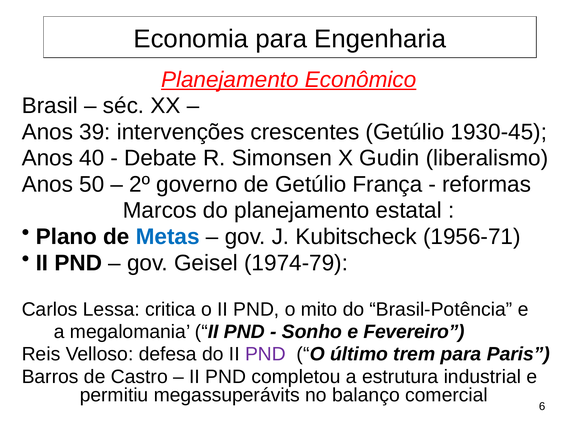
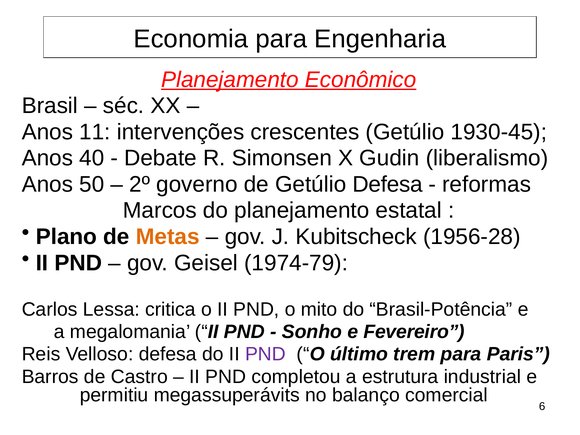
39: 39 -> 11
Getúlio França: França -> Defesa
Metas colour: blue -> orange
1956-71: 1956-71 -> 1956-28
